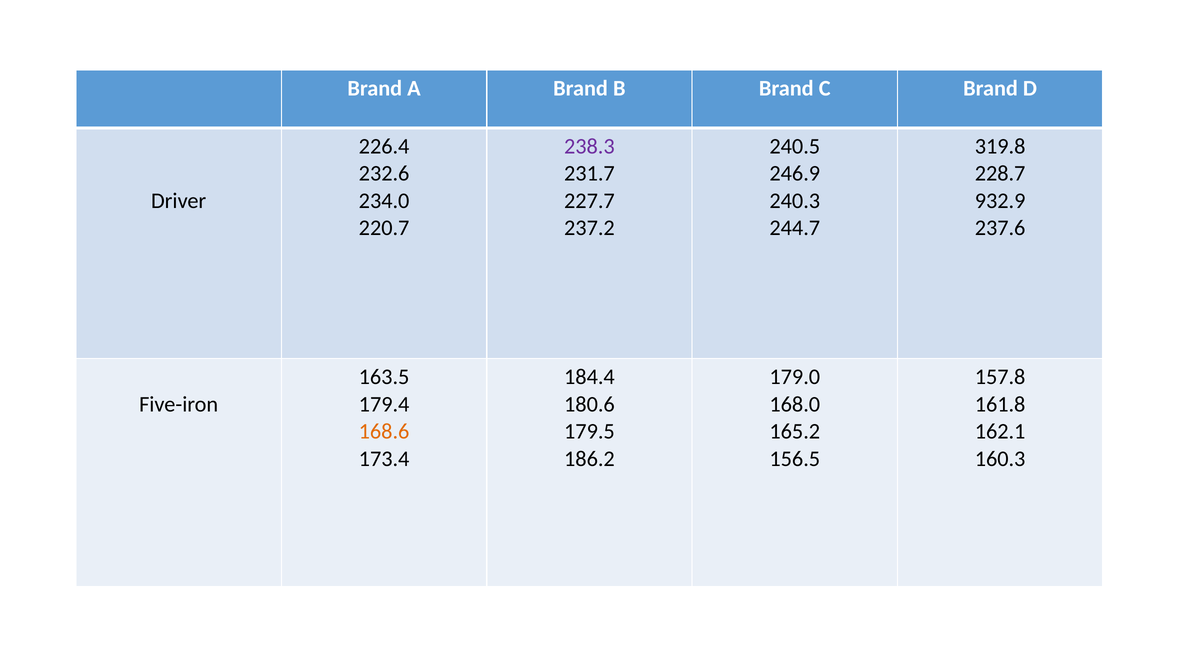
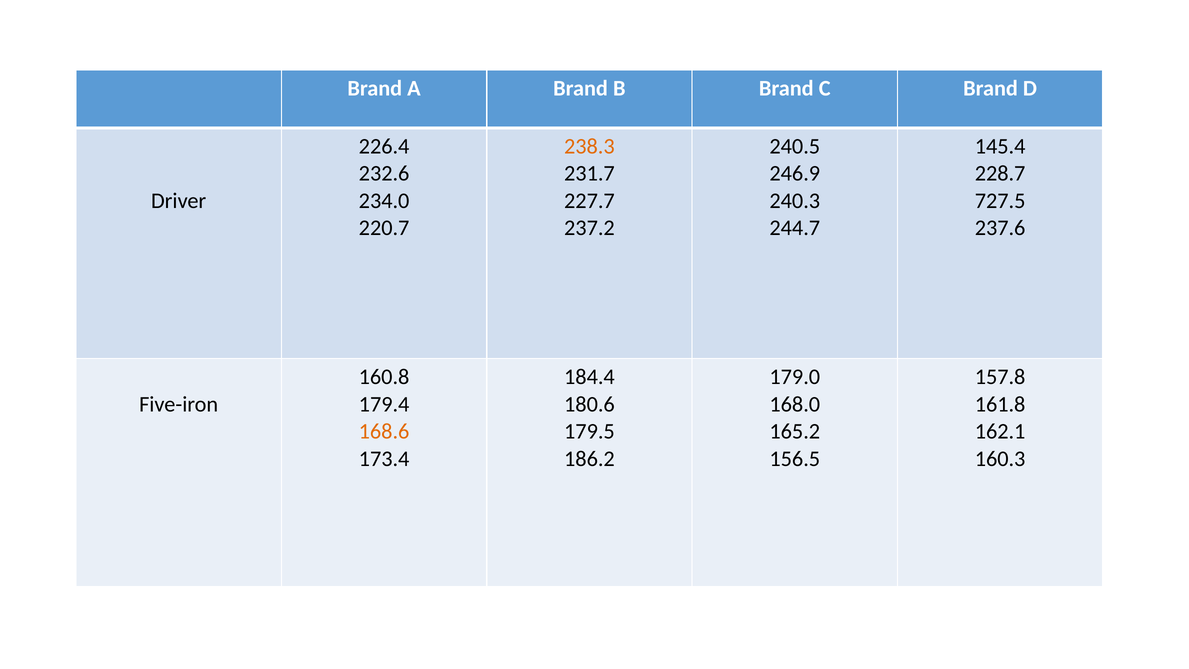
238.3 colour: purple -> orange
319.8: 319.8 -> 145.4
932.9: 932.9 -> 727.5
163.5: 163.5 -> 160.8
